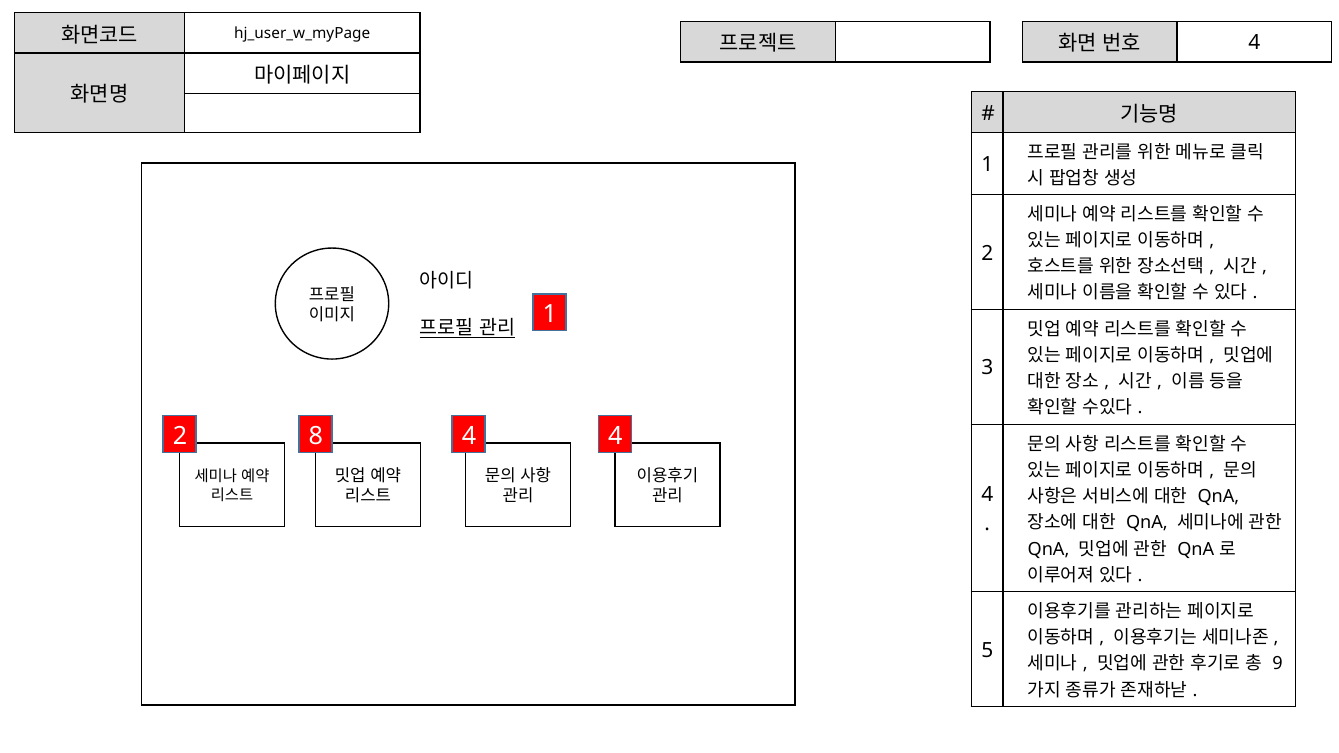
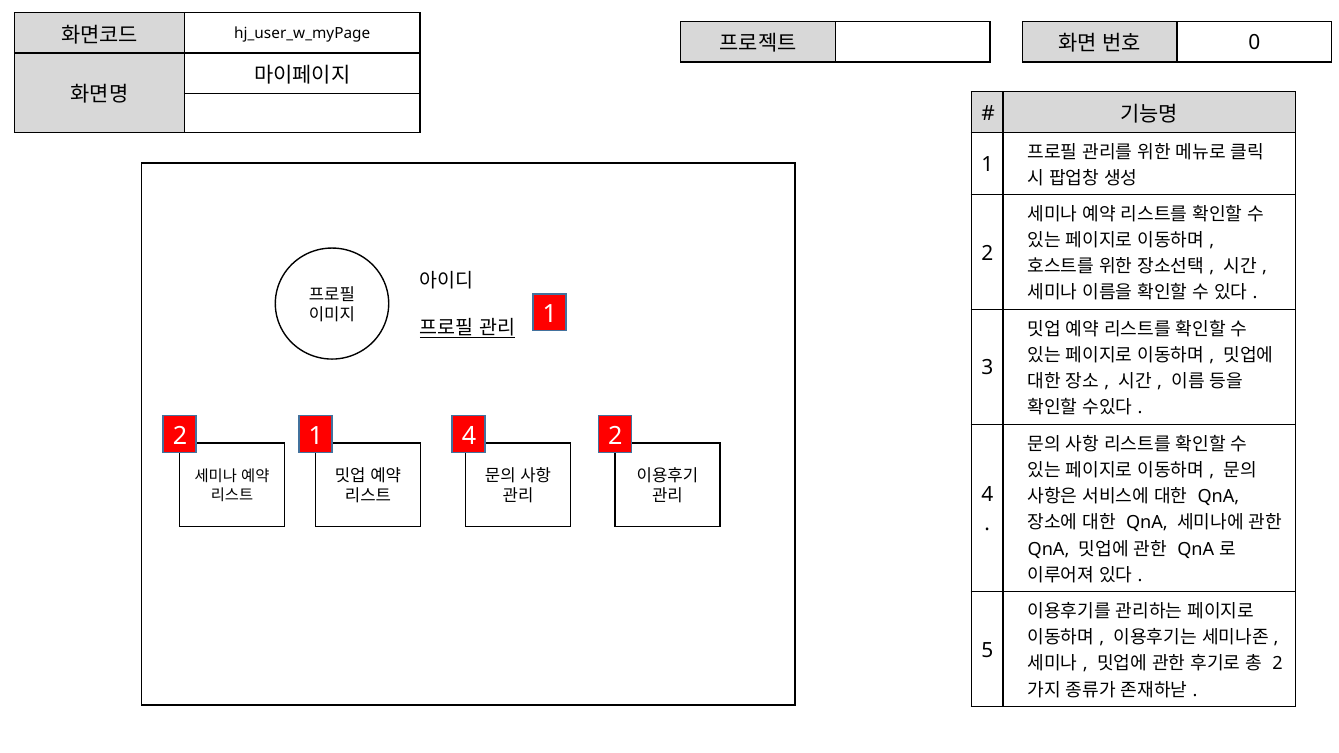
4 at (1254, 43): 4 -> 0
2 8: 8 -> 1
4 4: 4 -> 2
9 at (1278, 664): 9 -> 2
